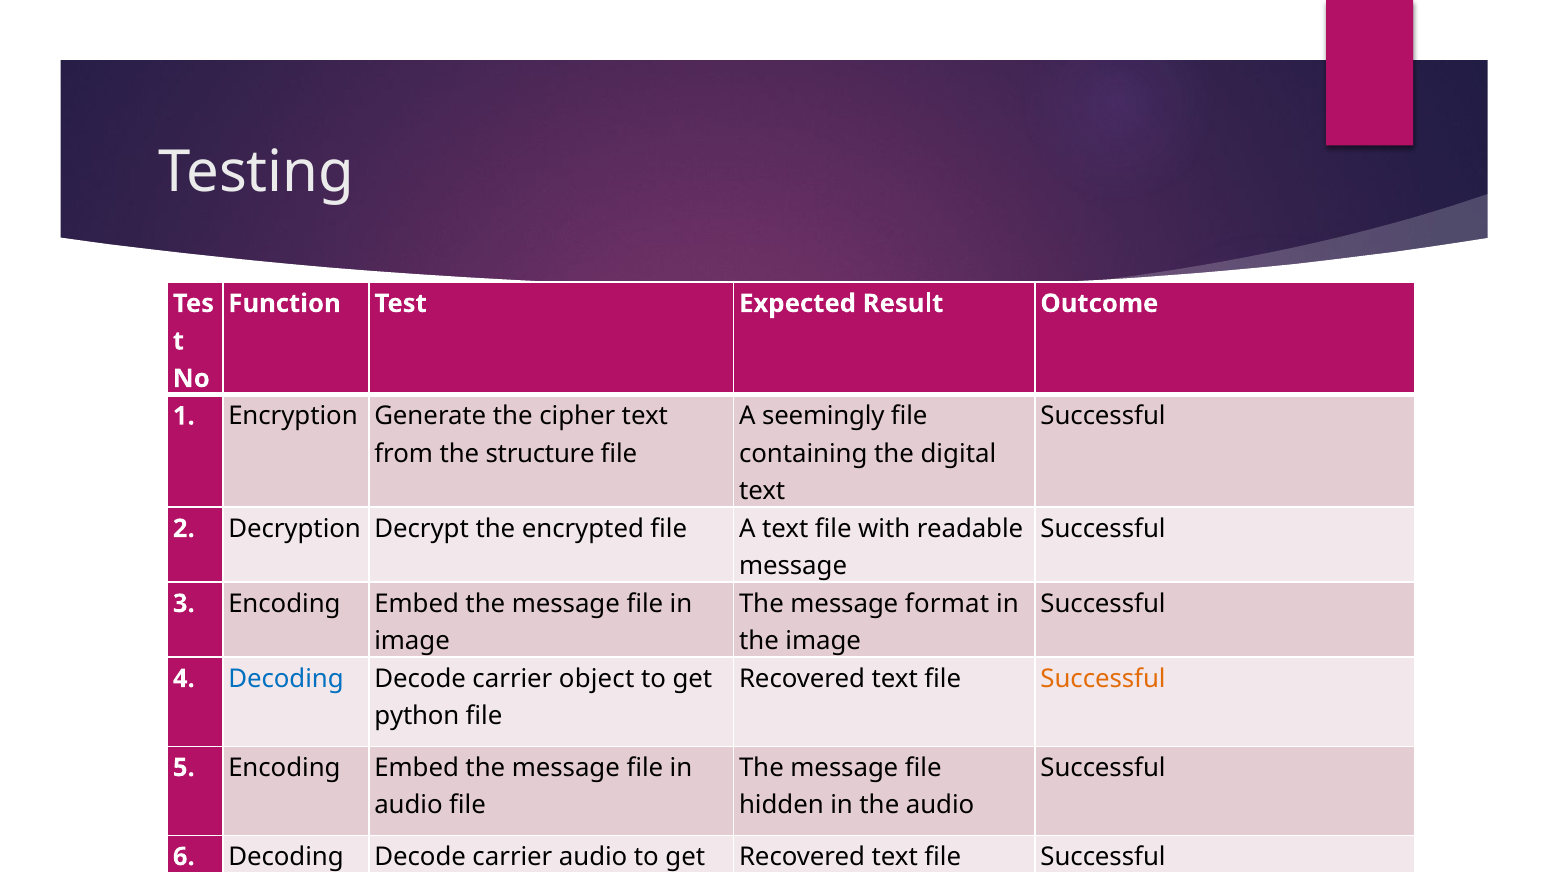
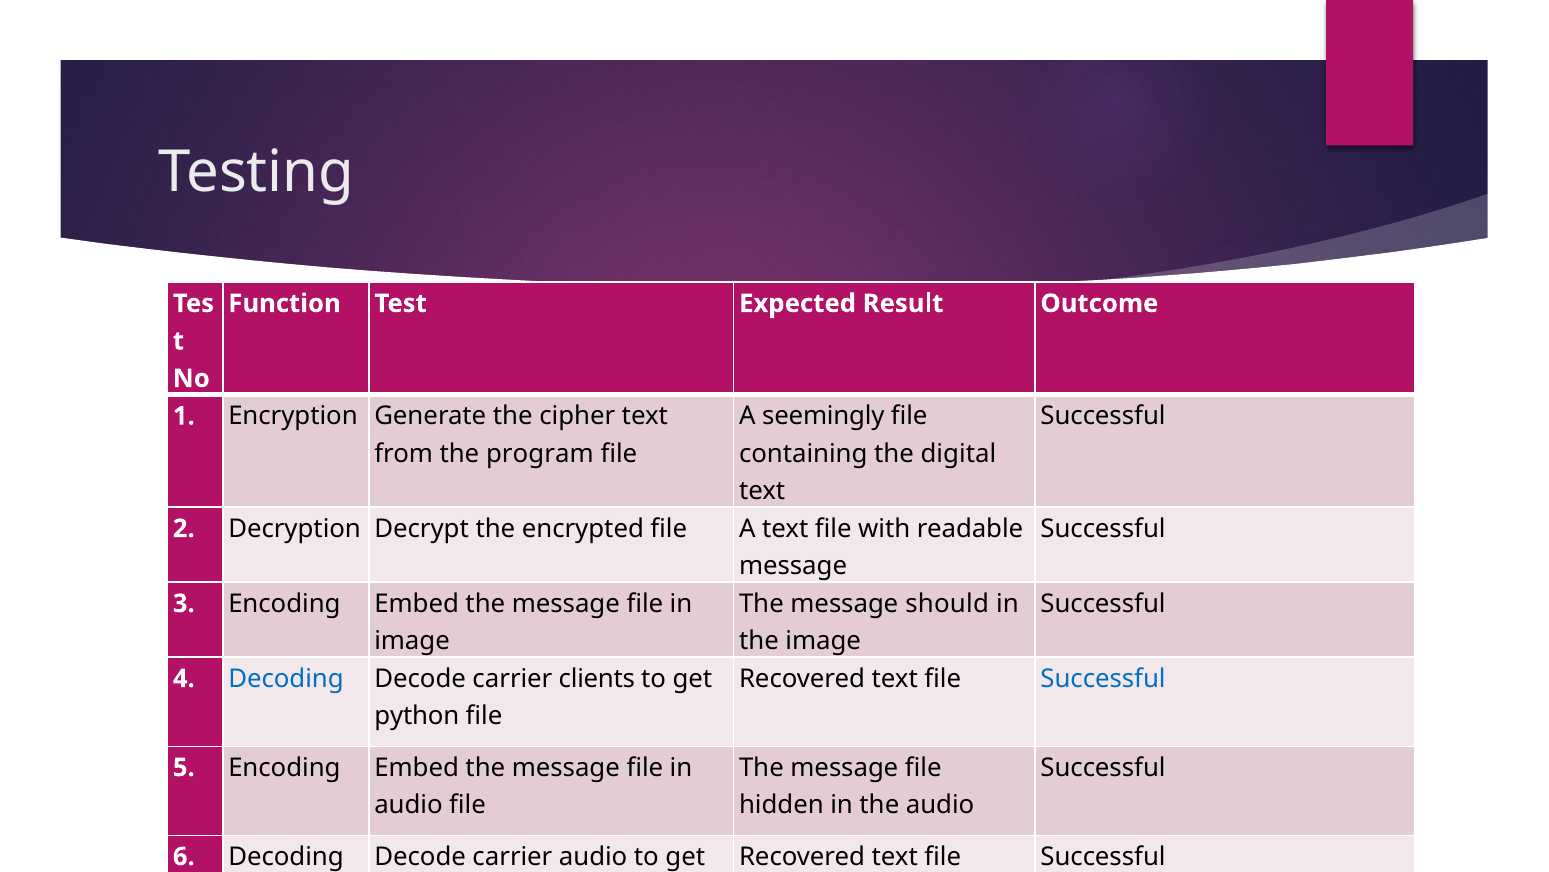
structure: structure -> program
format: format -> should
Successful at (1103, 678) colour: orange -> blue
object: object -> clients
